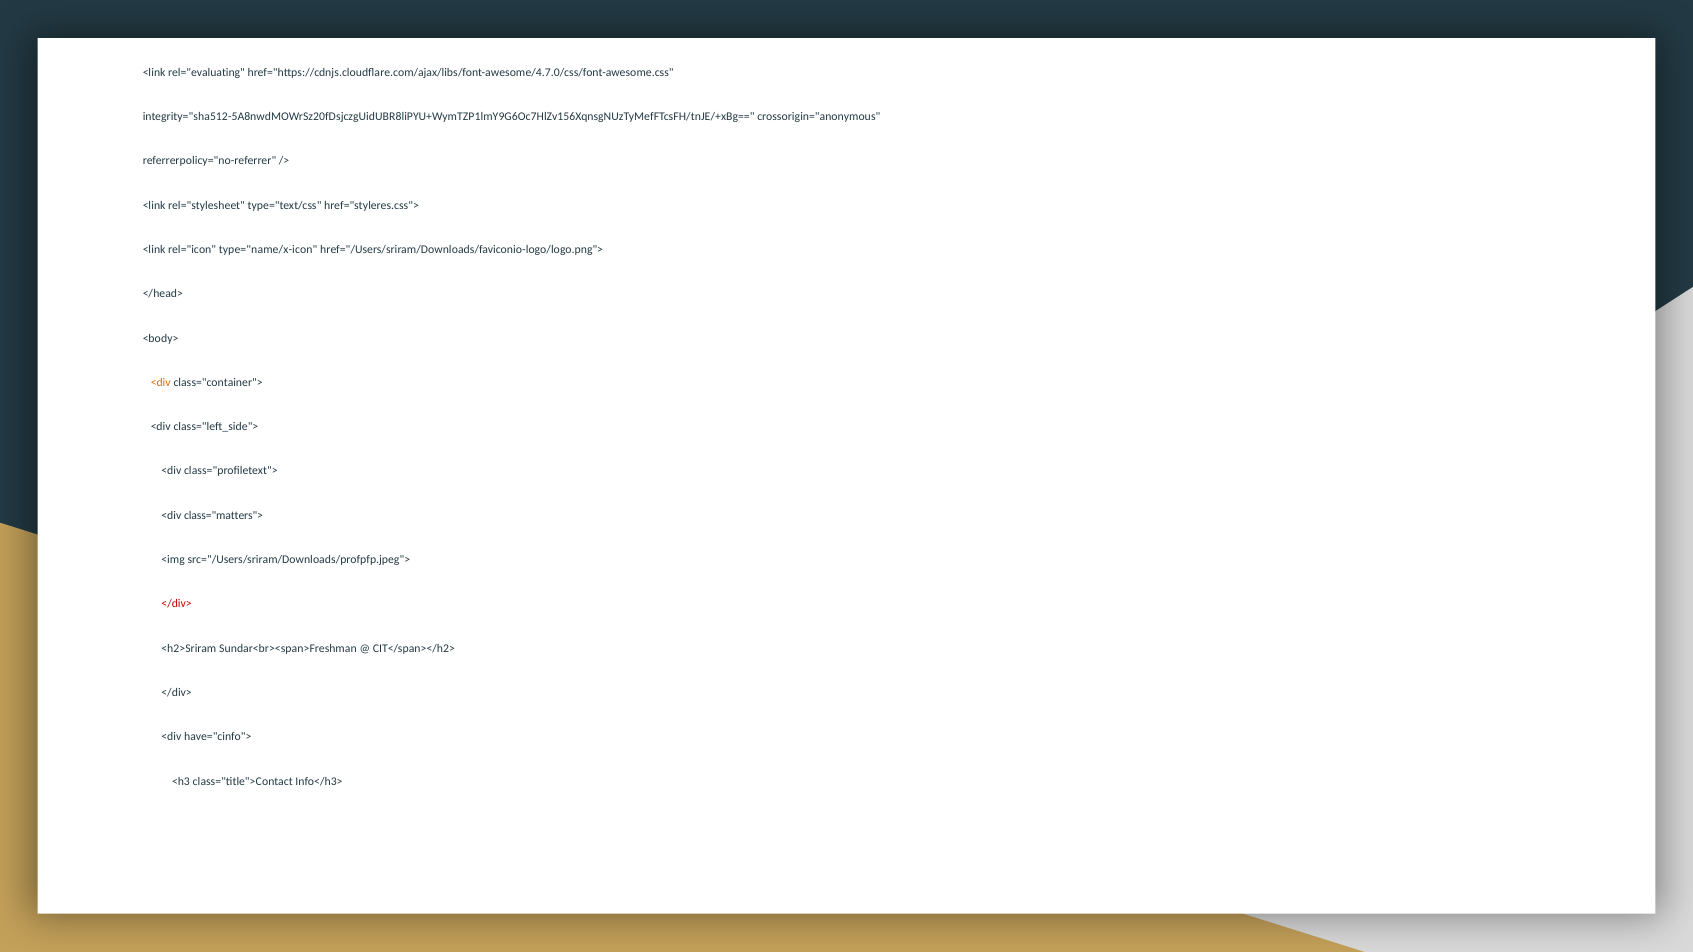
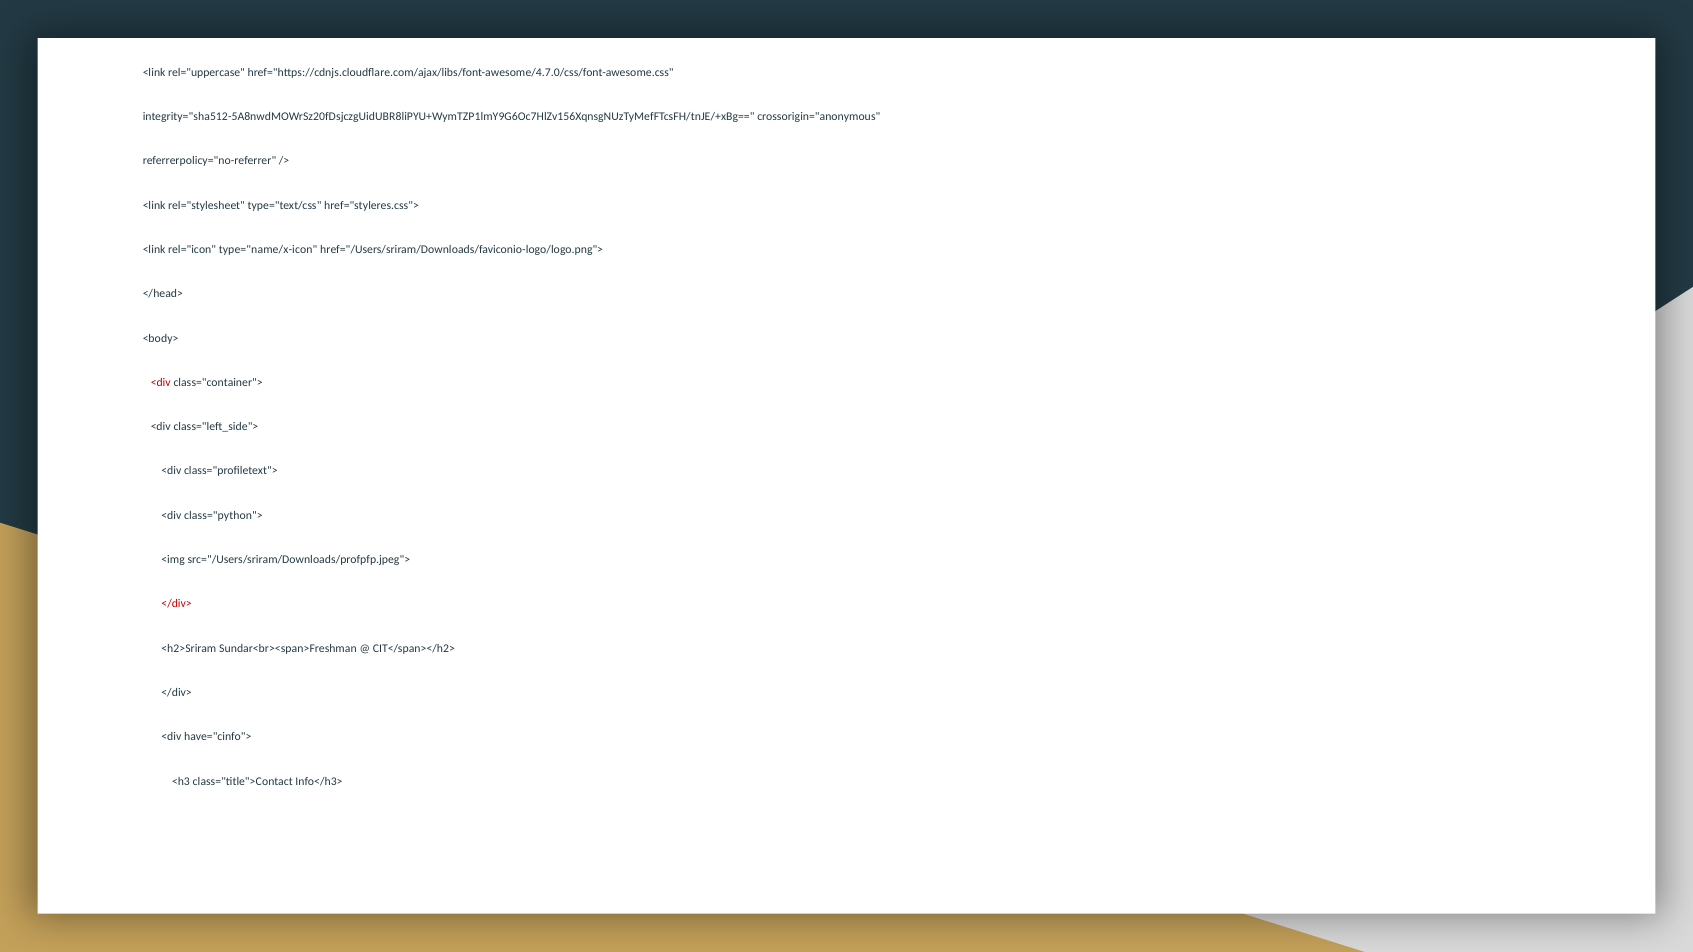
rel="evaluating: rel="evaluating -> rel="uppercase
<div at (161, 383) colour: orange -> red
class="matters">: class="matters"> -> class="python">
